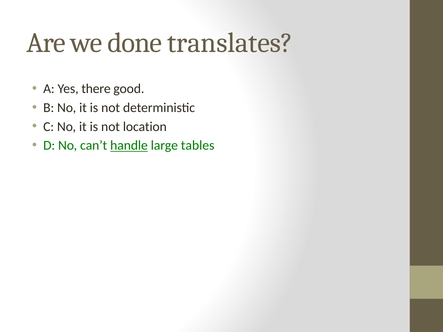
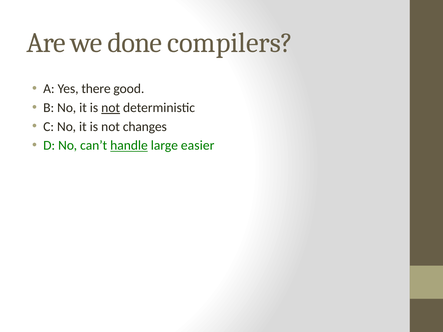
translates: translates -> compilers
not at (111, 108) underline: none -> present
location: location -> changes
tables: tables -> easier
